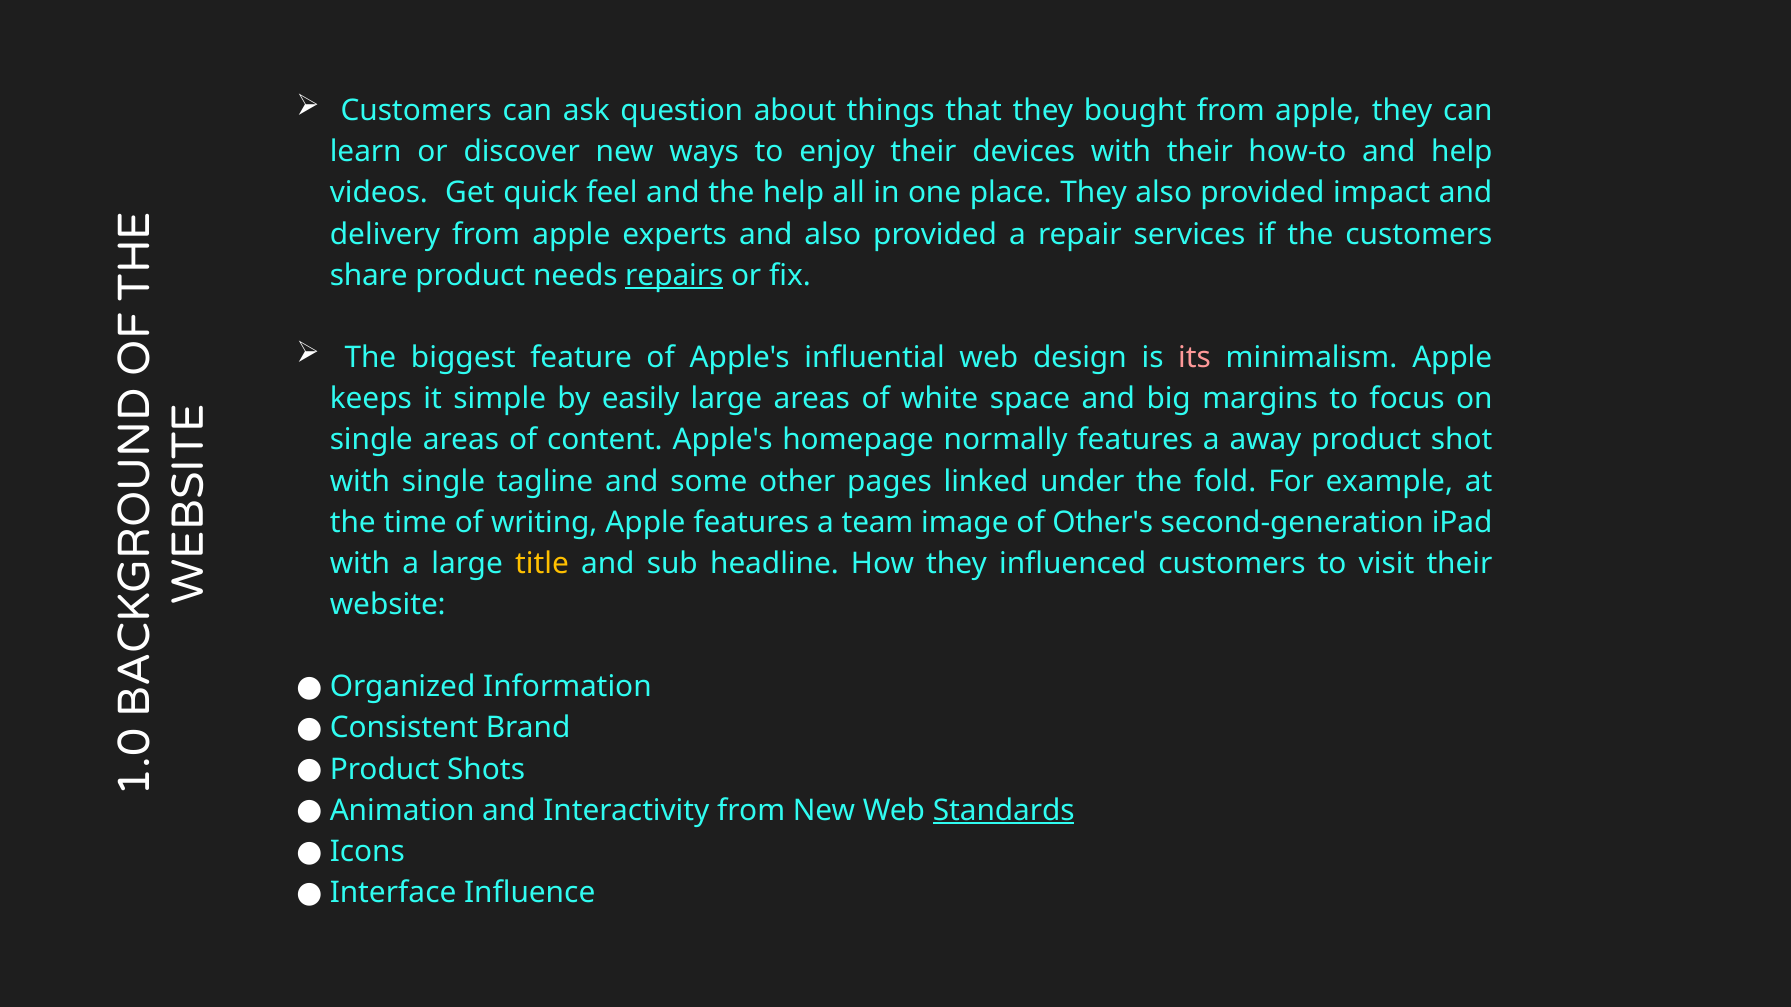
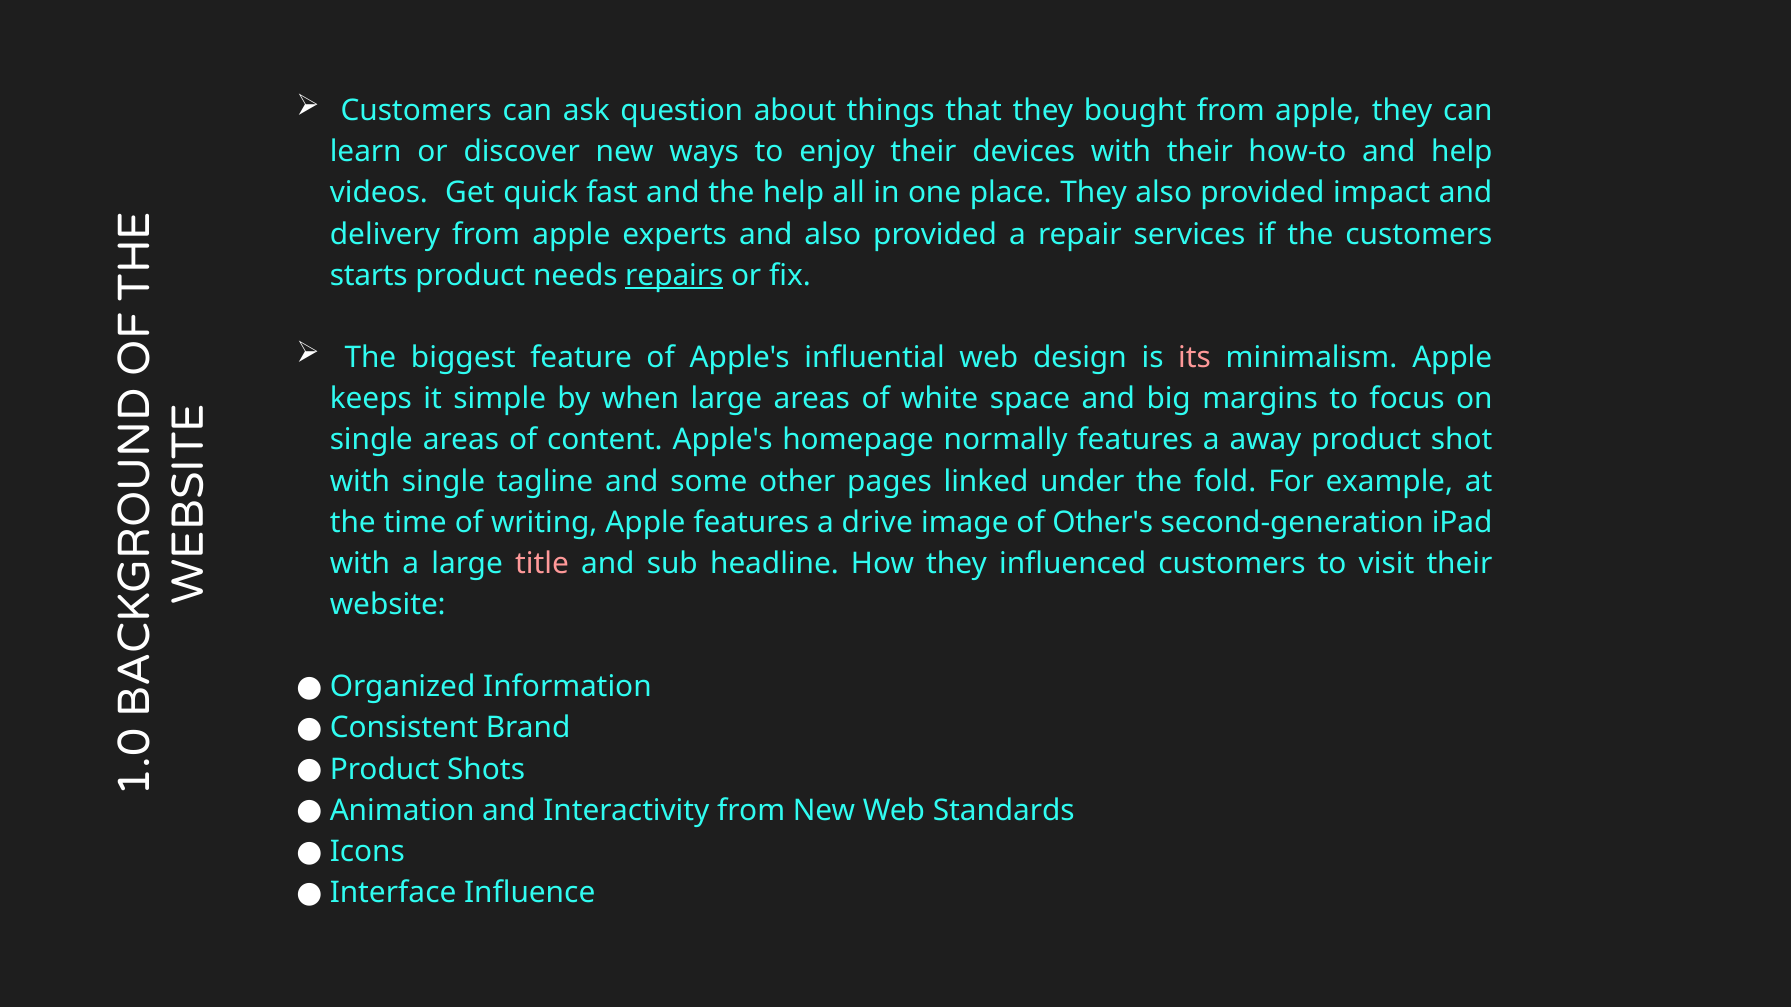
feel: feel -> fast
share: share -> starts
easily: easily -> when
team: team -> drive
title colour: yellow -> pink
Standards underline: present -> none
